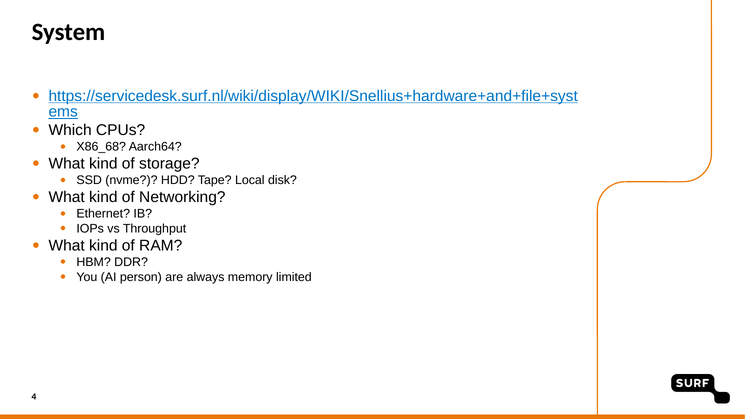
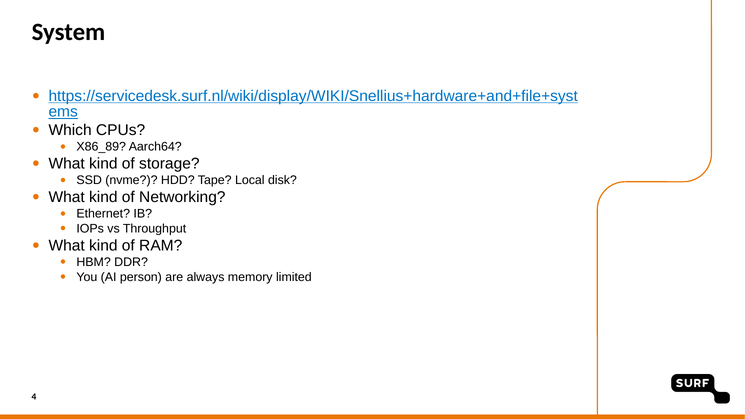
X86_68: X86_68 -> X86_89
